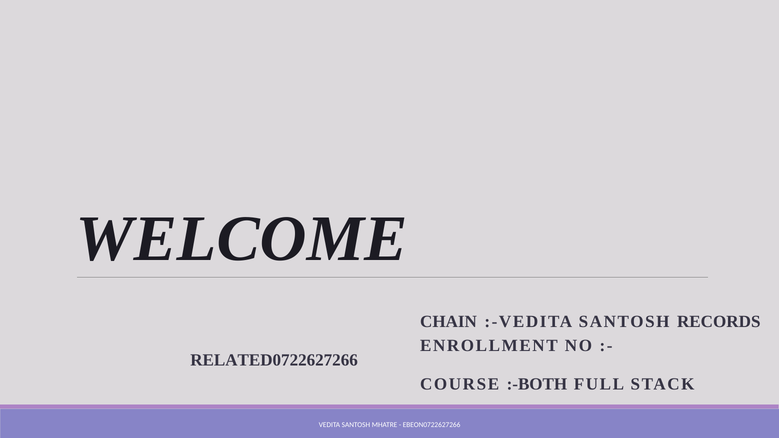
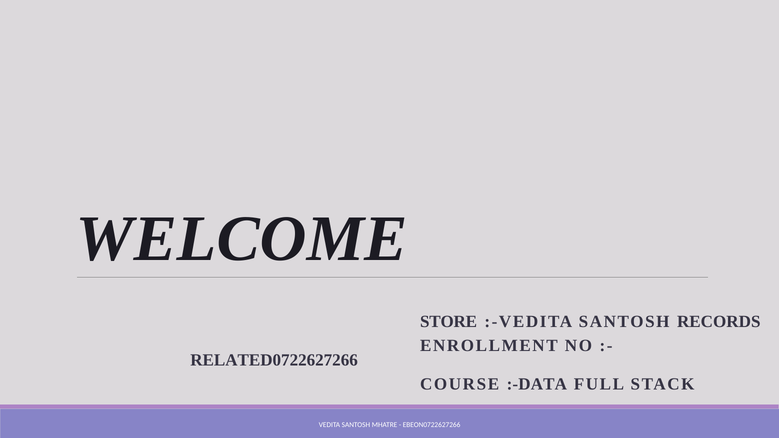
CHAIN: CHAIN -> STORE
:-BOTH: :-BOTH -> :-DATA
